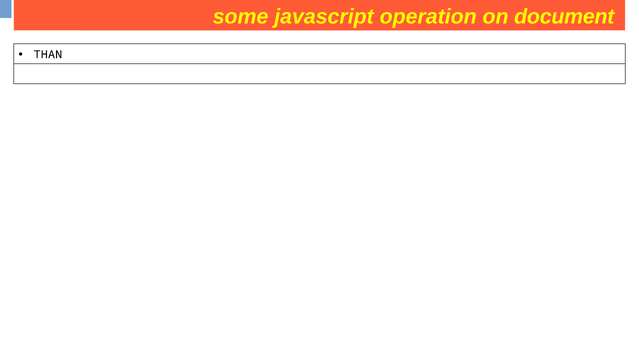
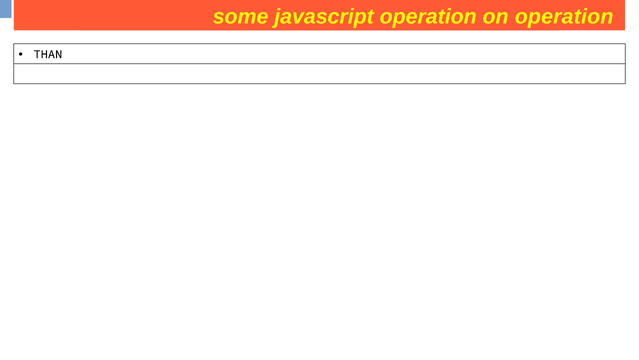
document at (564, 17): document -> operation
